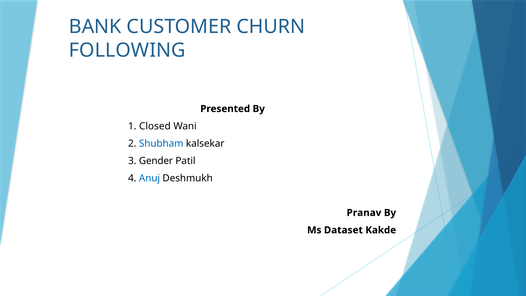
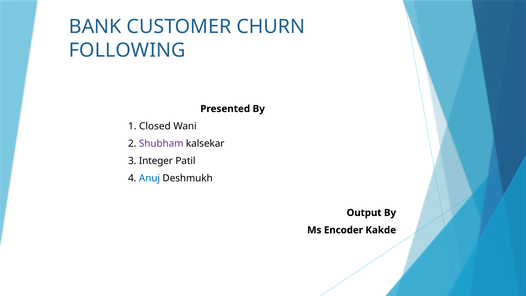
Shubham colour: blue -> purple
Gender: Gender -> Integer
Pranav: Pranav -> Output
Dataset: Dataset -> Encoder
